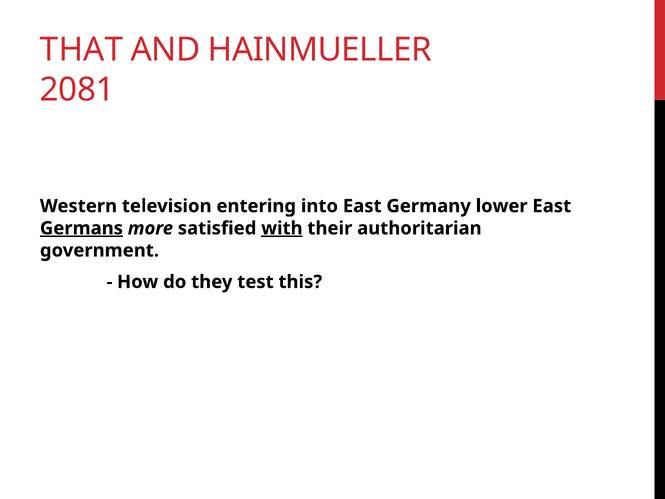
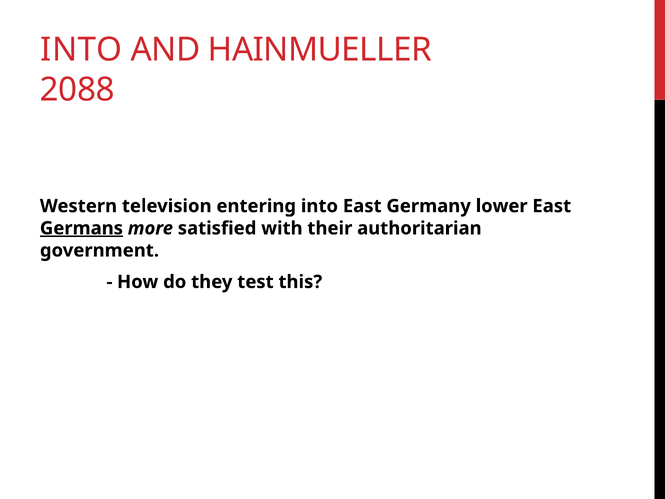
THAT at (82, 50): THAT -> INTO
2081: 2081 -> 2088
with underline: present -> none
